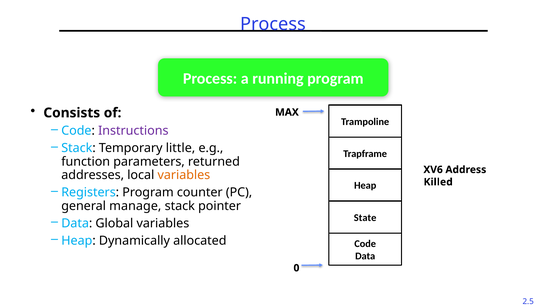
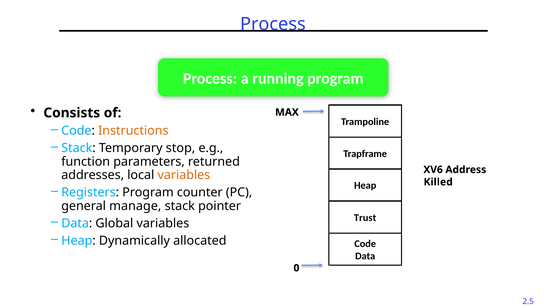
Instructions colour: purple -> orange
little: little -> stop
State: State -> Trust
